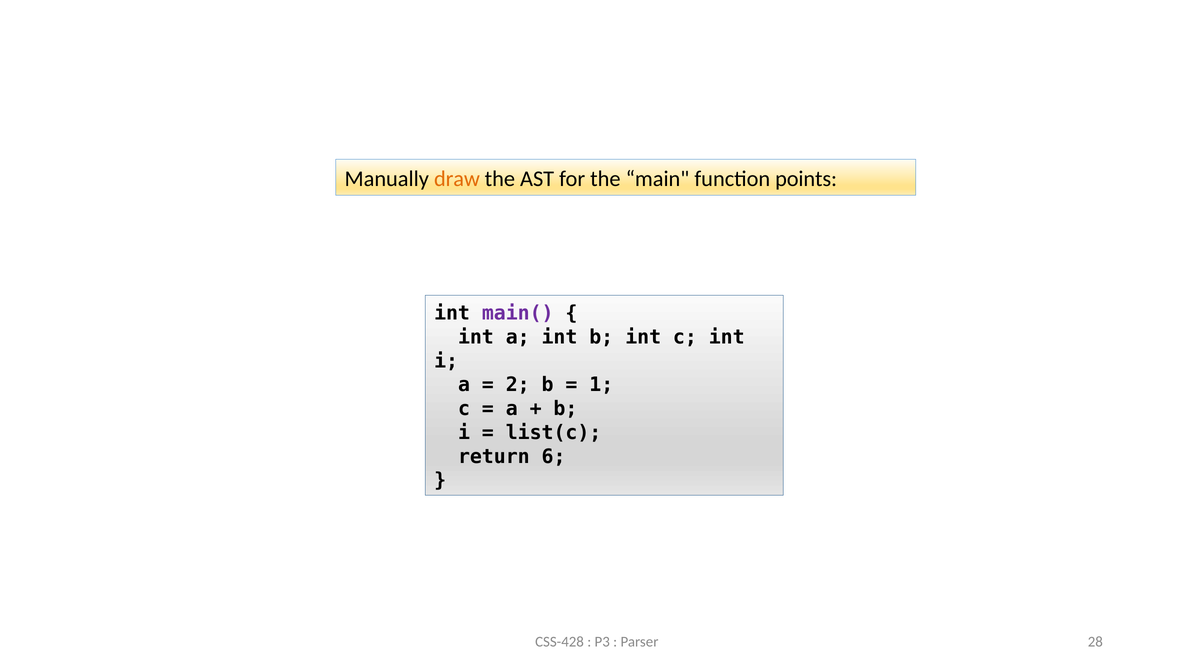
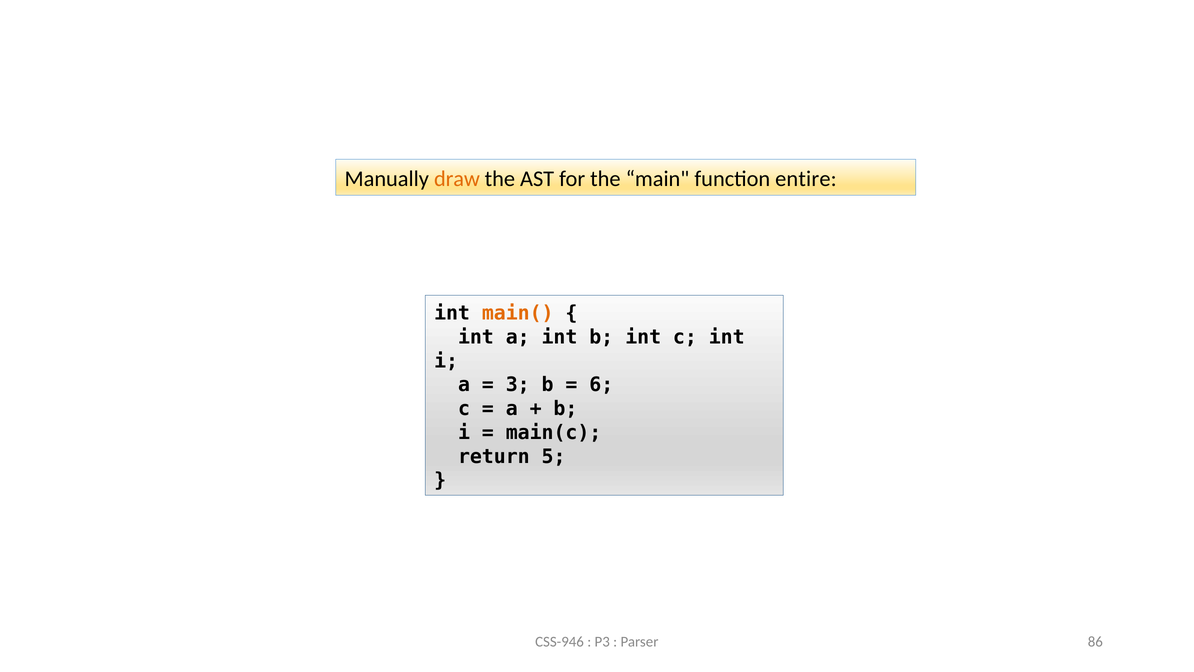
points: points -> entire
main( colour: purple -> orange
2: 2 -> 3
1: 1 -> 6
list(c: list(c -> main(c
6: 6 -> 5
CSS-428: CSS-428 -> CSS-946
28: 28 -> 86
